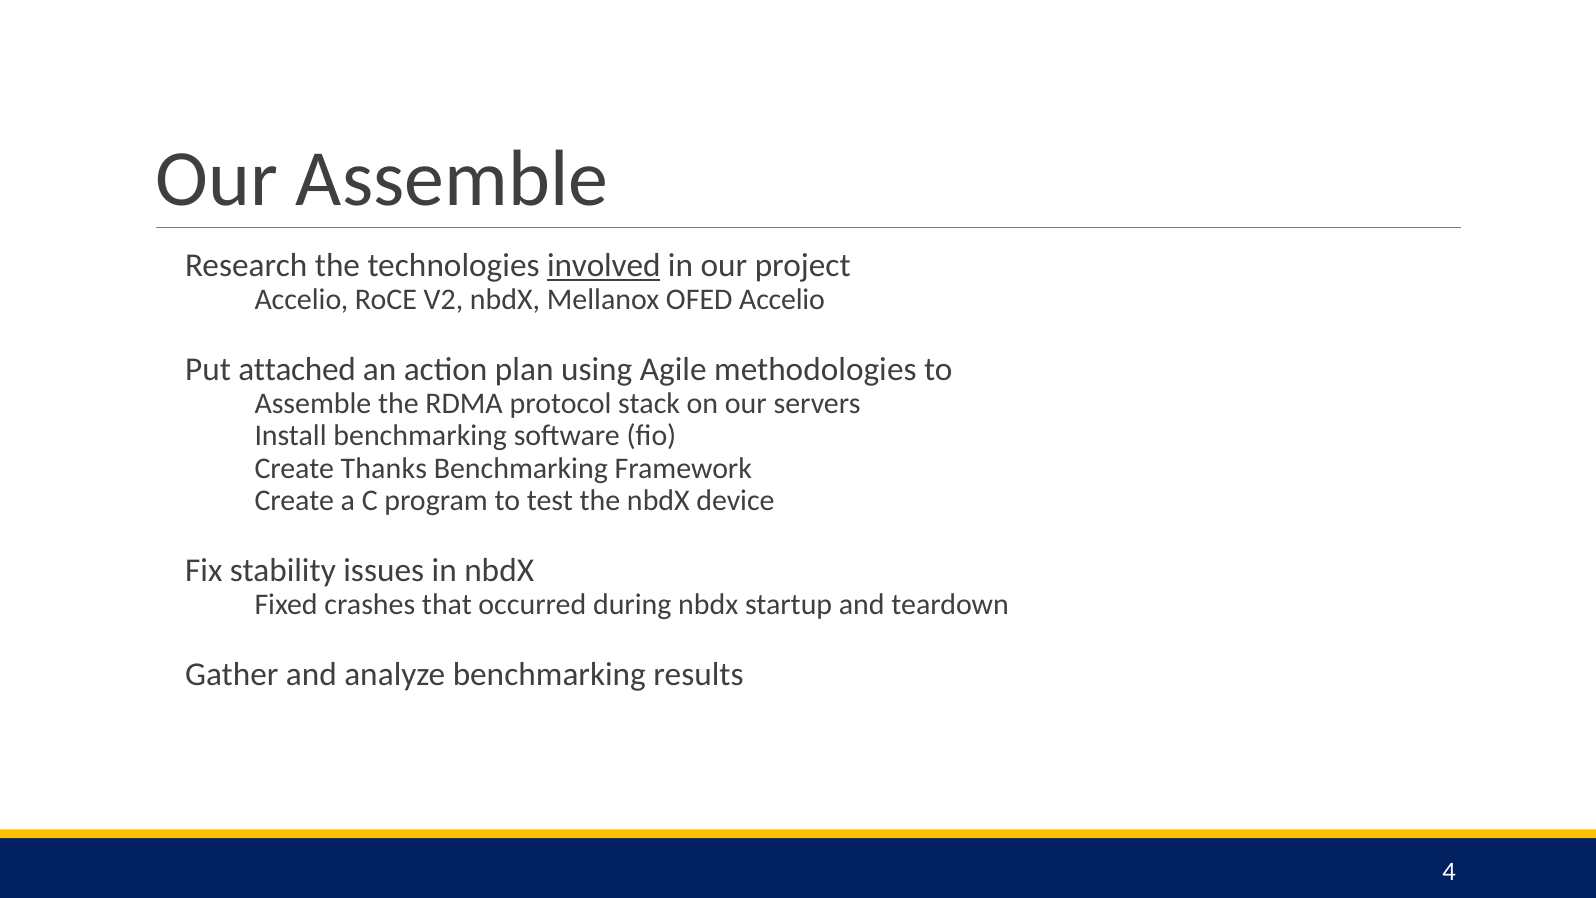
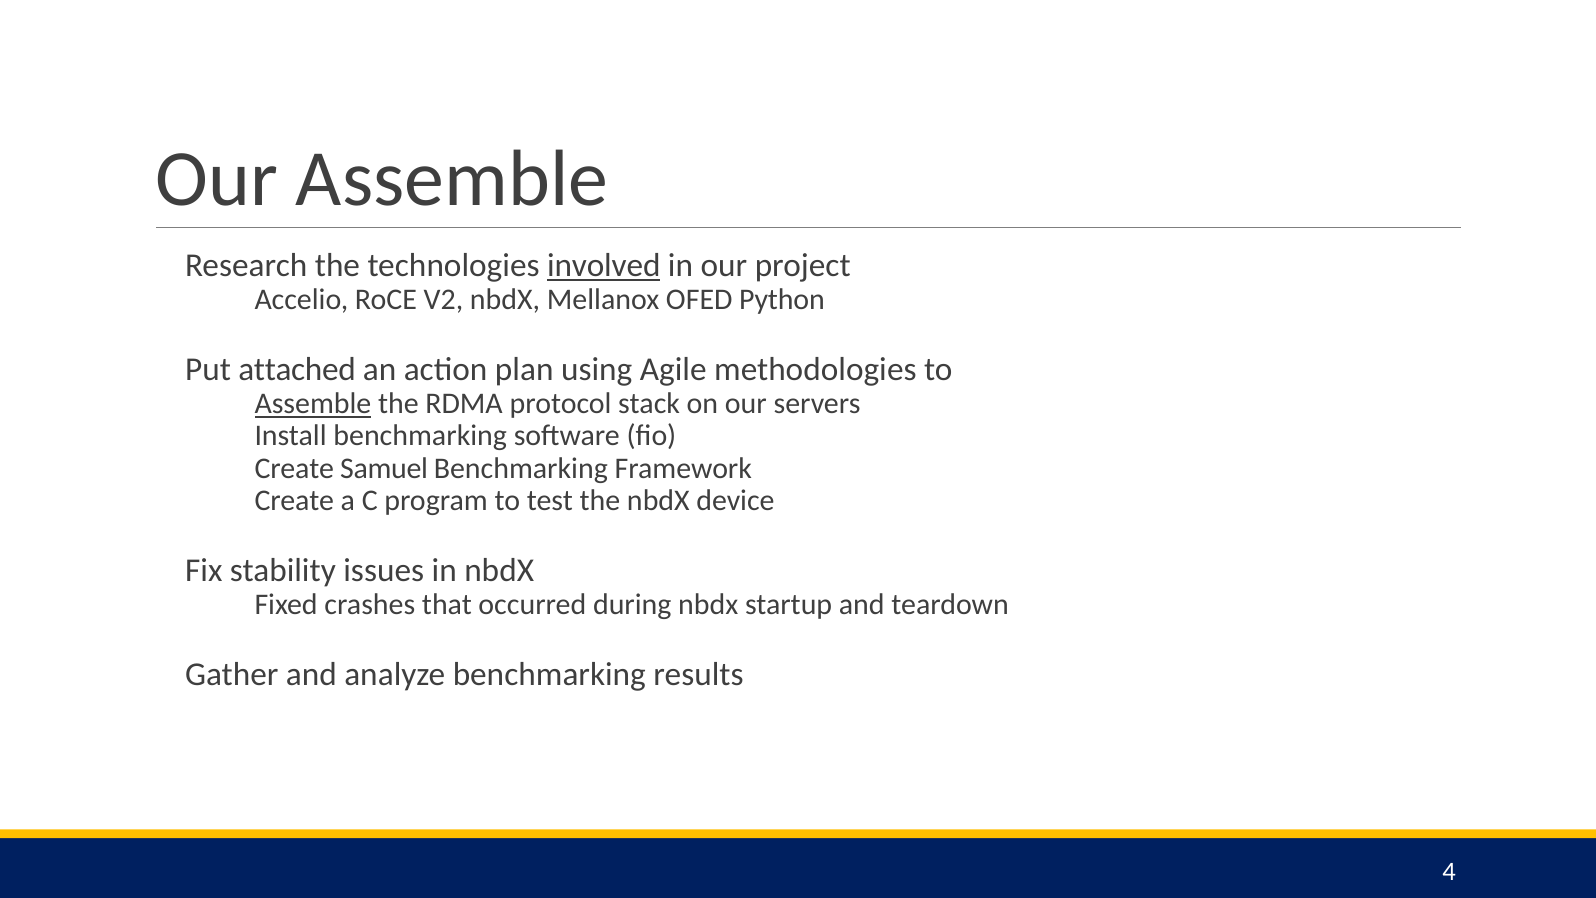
OFED Accelio: Accelio -> Python
Assemble at (313, 404) underline: none -> present
Thanks: Thanks -> Samuel
